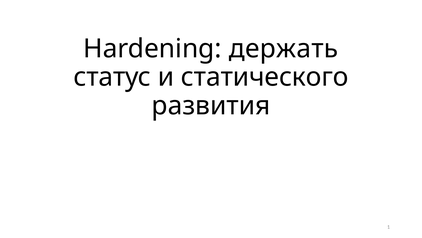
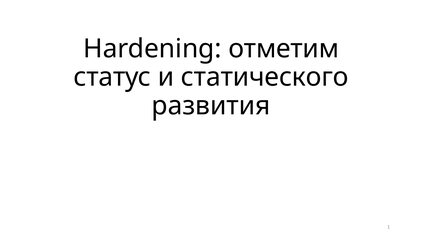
держать: держать -> отметим
